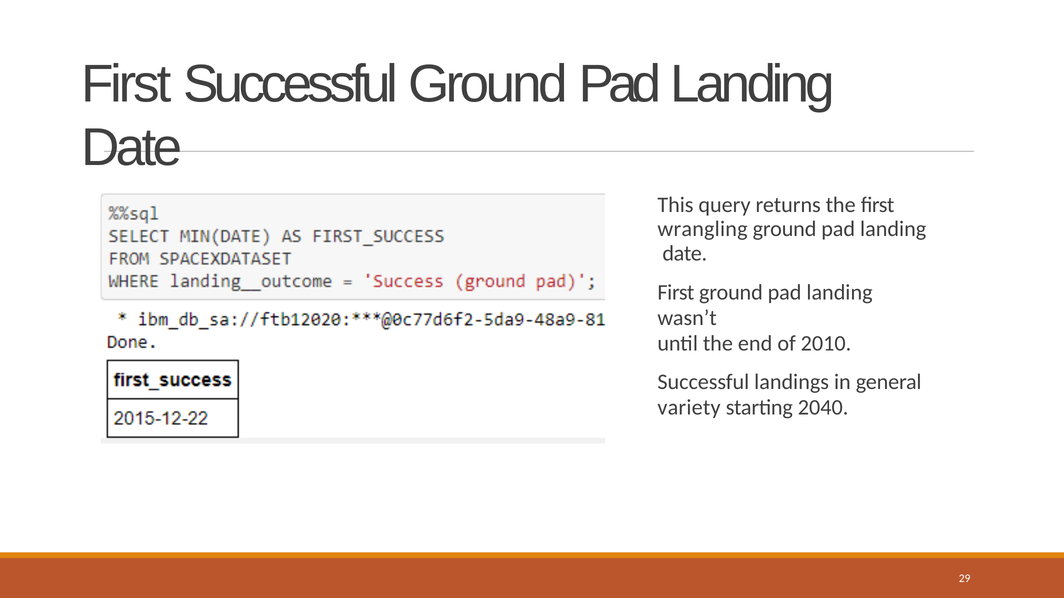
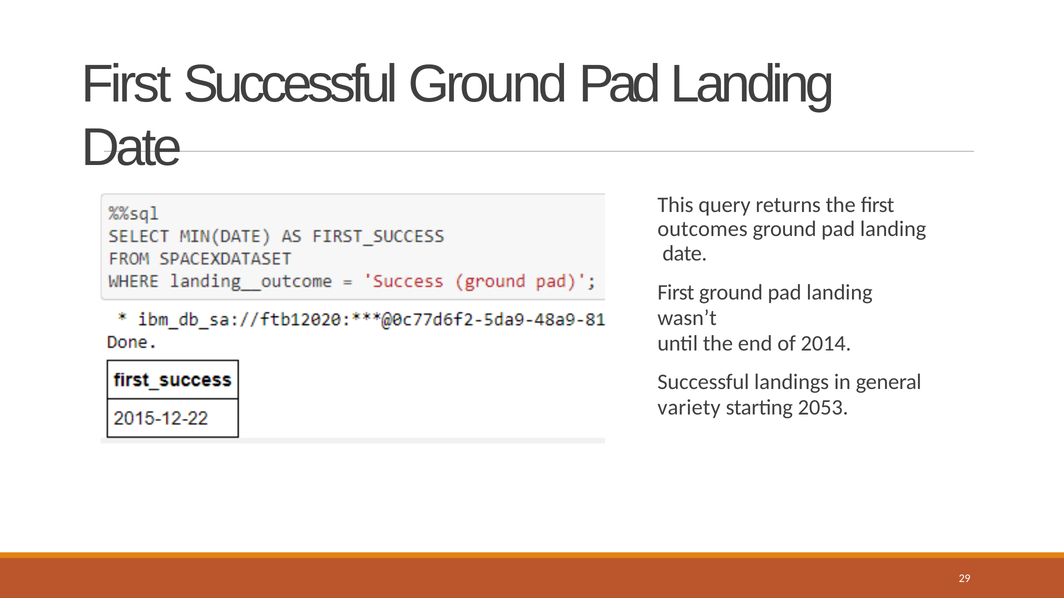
wrangling: wrangling -> outcomes
2010: 2010 -> 2014
2040: 2040 -> 2053
